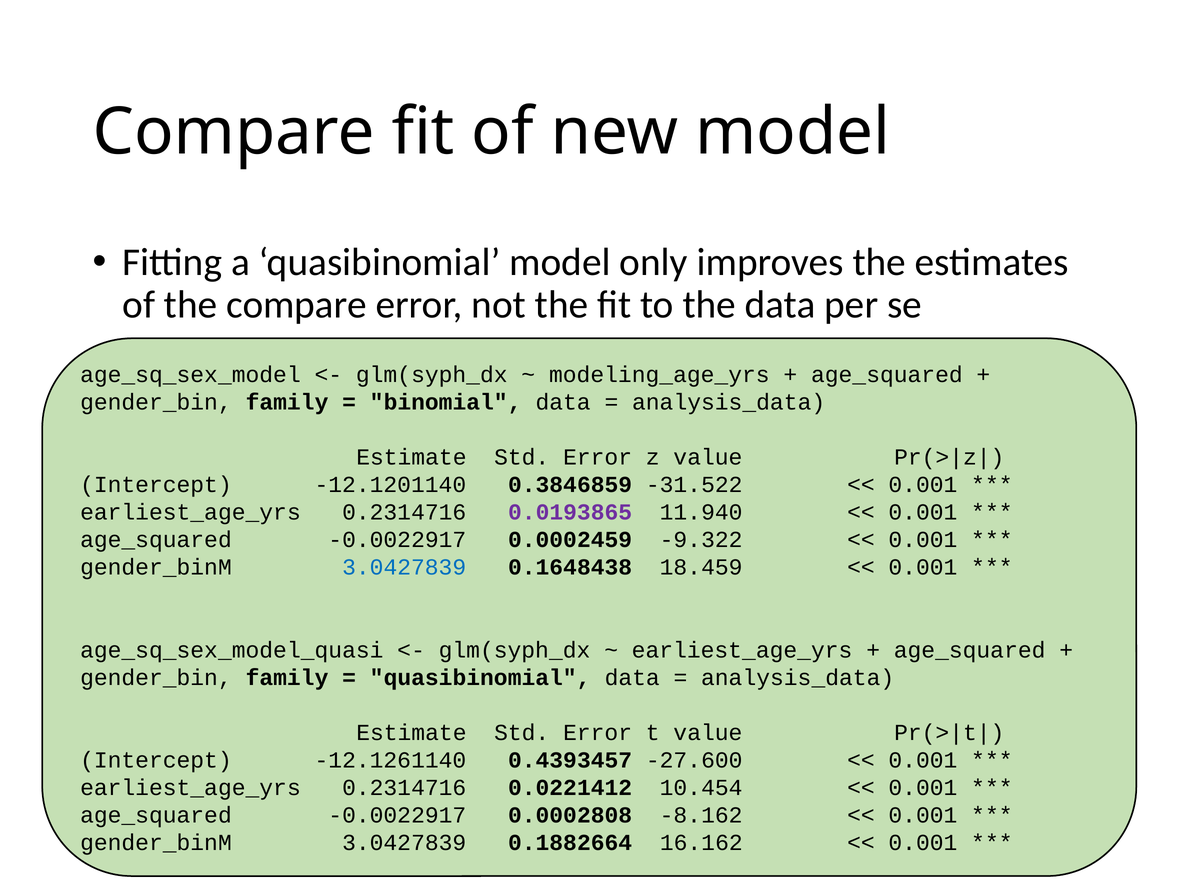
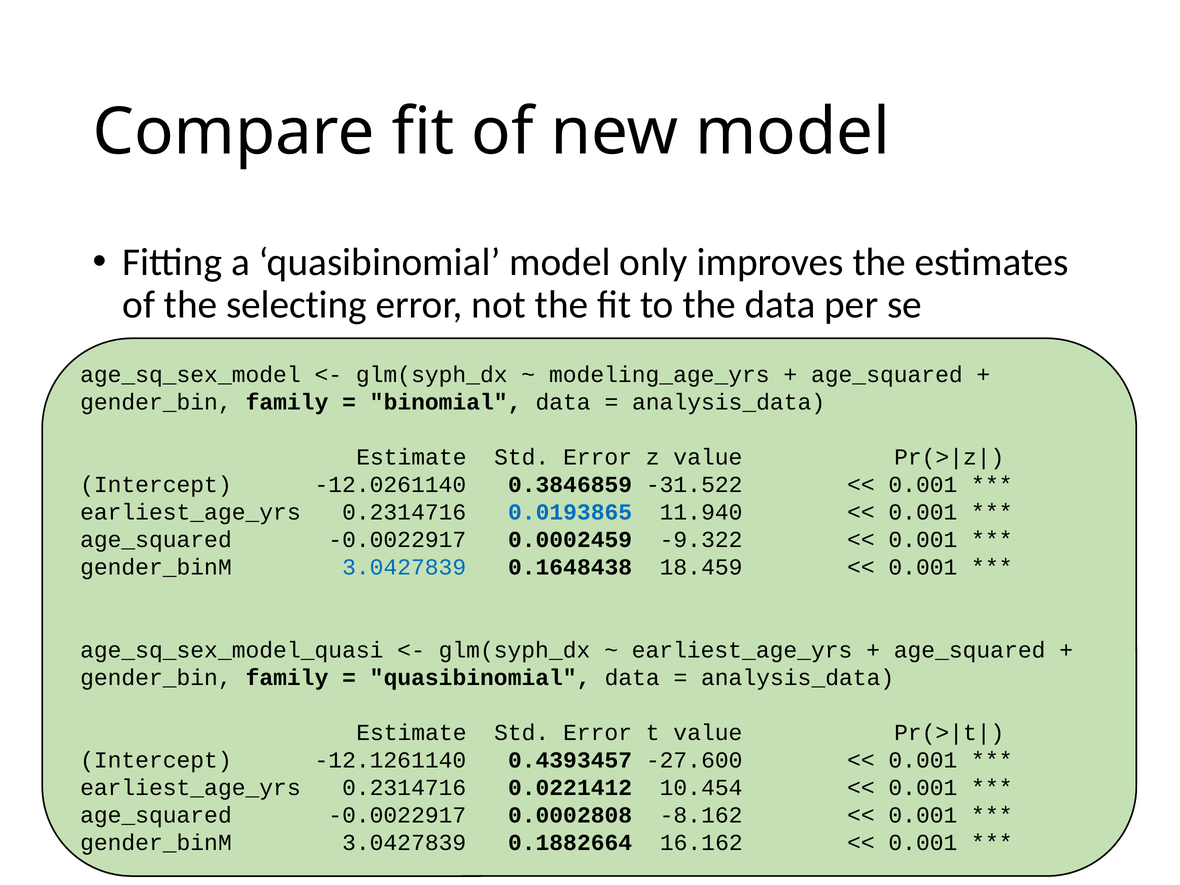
the compare: compare -> selecting
-12.1201140: -12.1201140 -> -12.0261140
0.0193865 colour: purple -> blue
